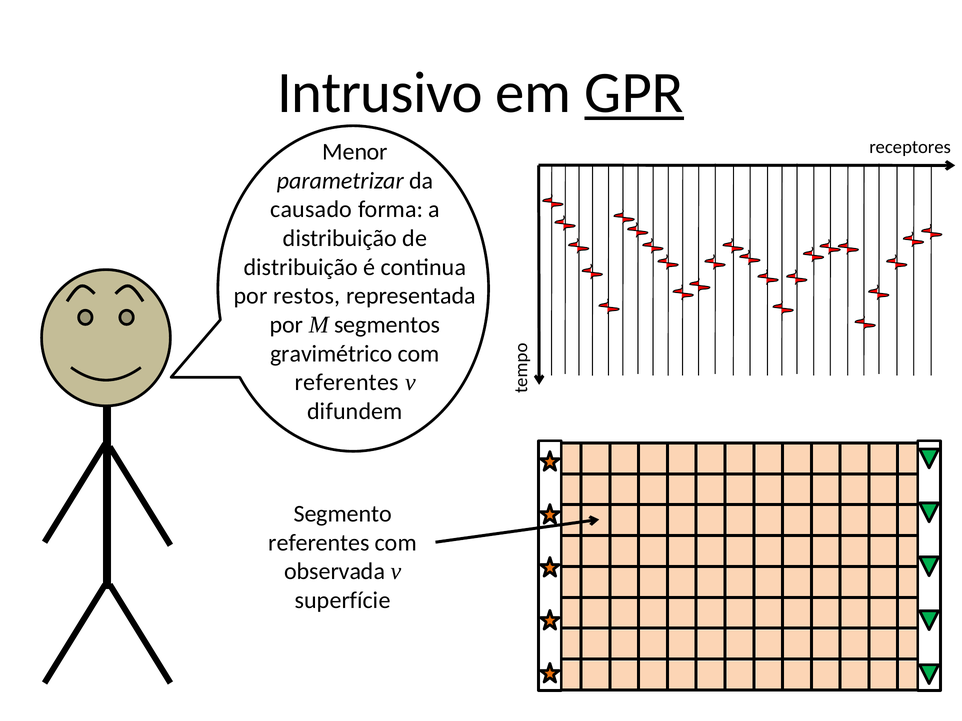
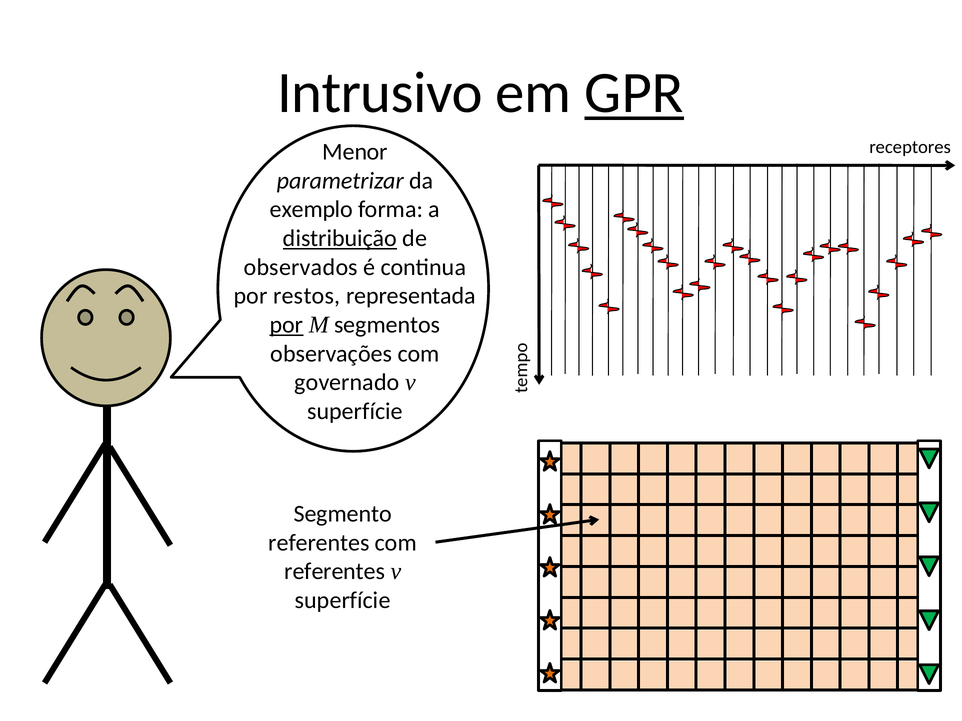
causado: causado -> exemplo
distribuição at (340, 239) underline: none -> present
distribuição at (301, 267): distribuição -> observados
por at (287, 325) underline: none -> present
gravimétrico: gravimétrico -> observações
referentes at (347, 383): referentes -> governado
difundem at (355, 412): difundem -> superfície
observada at (335, 572): observada -> referentes
